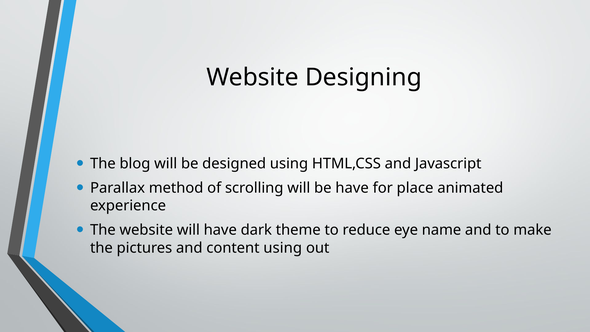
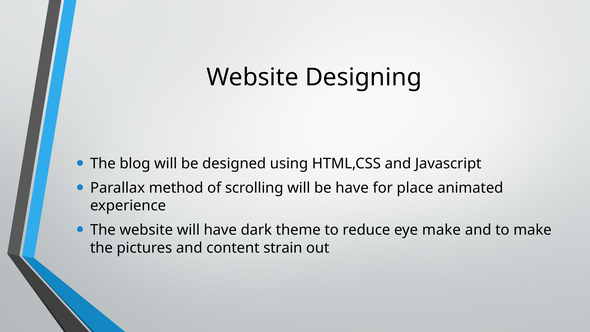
eye name: name -> make
content using: using -> strain
